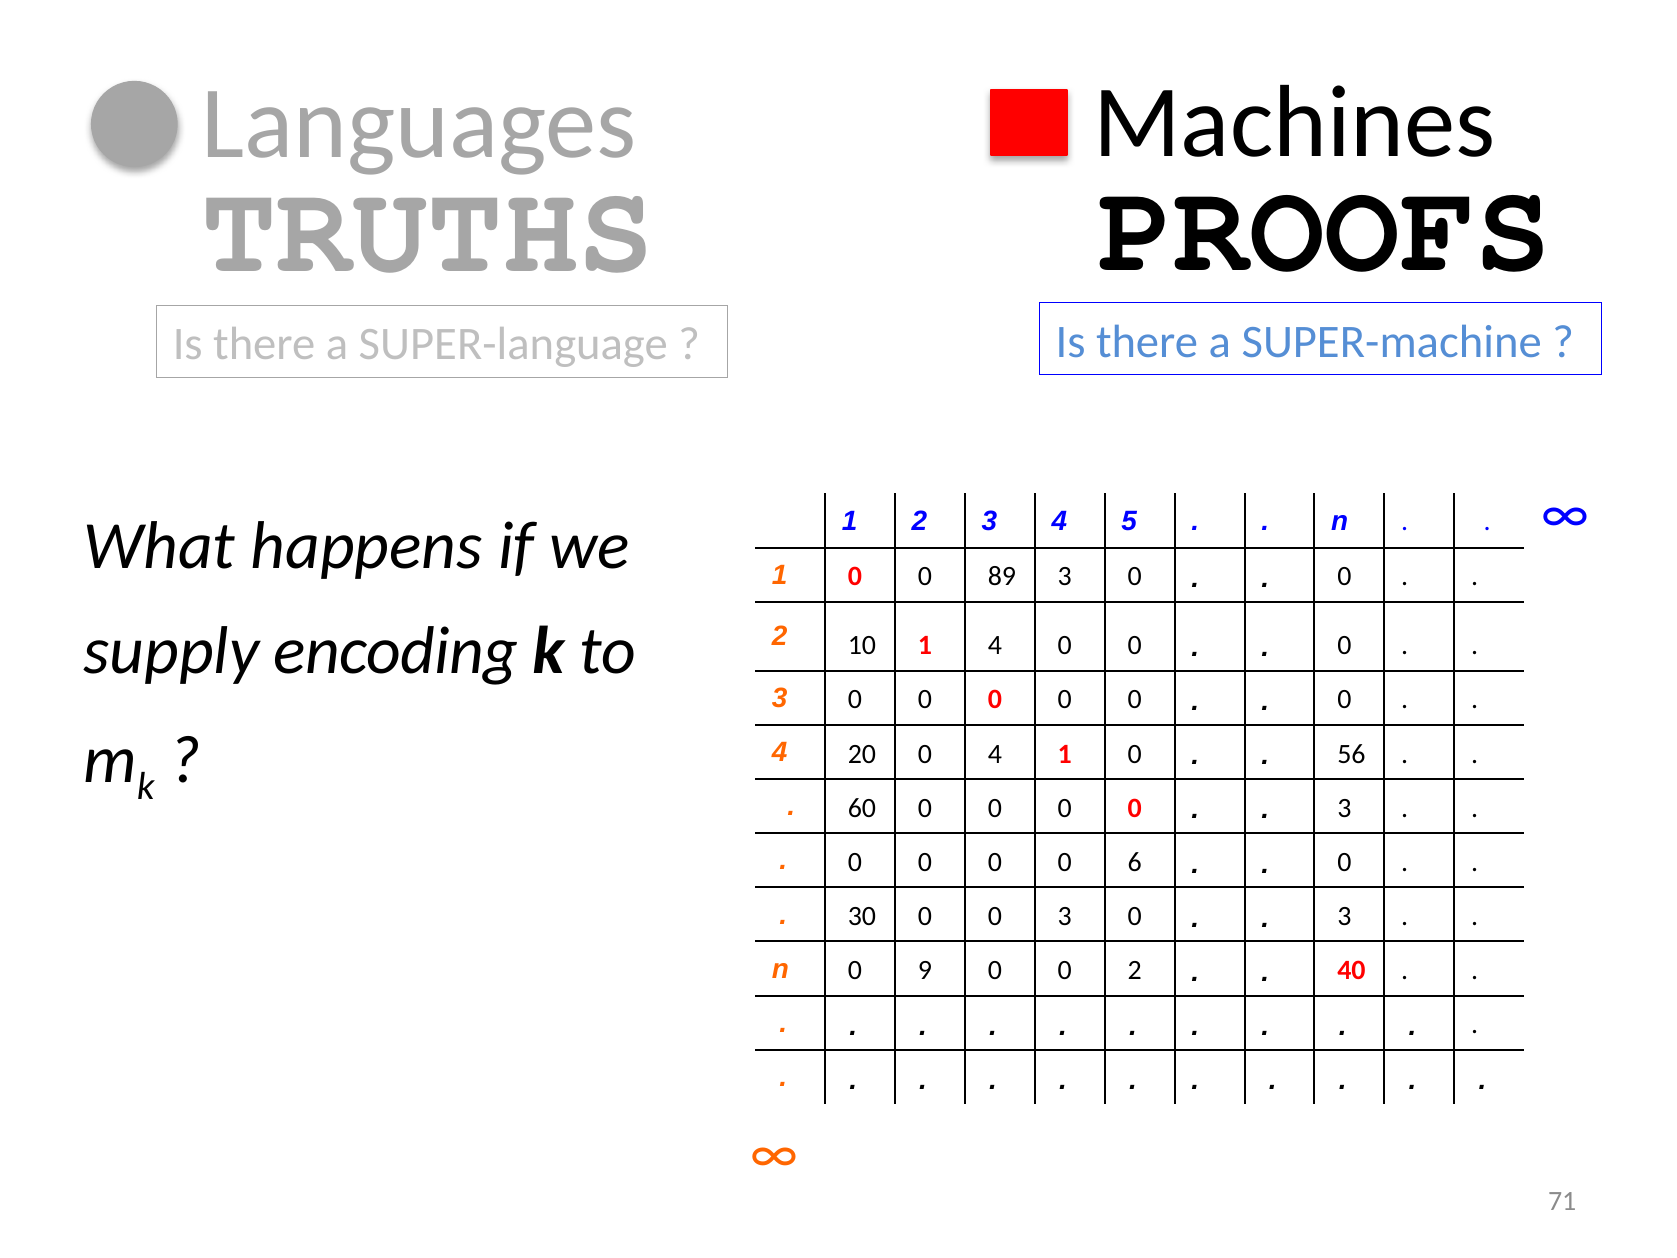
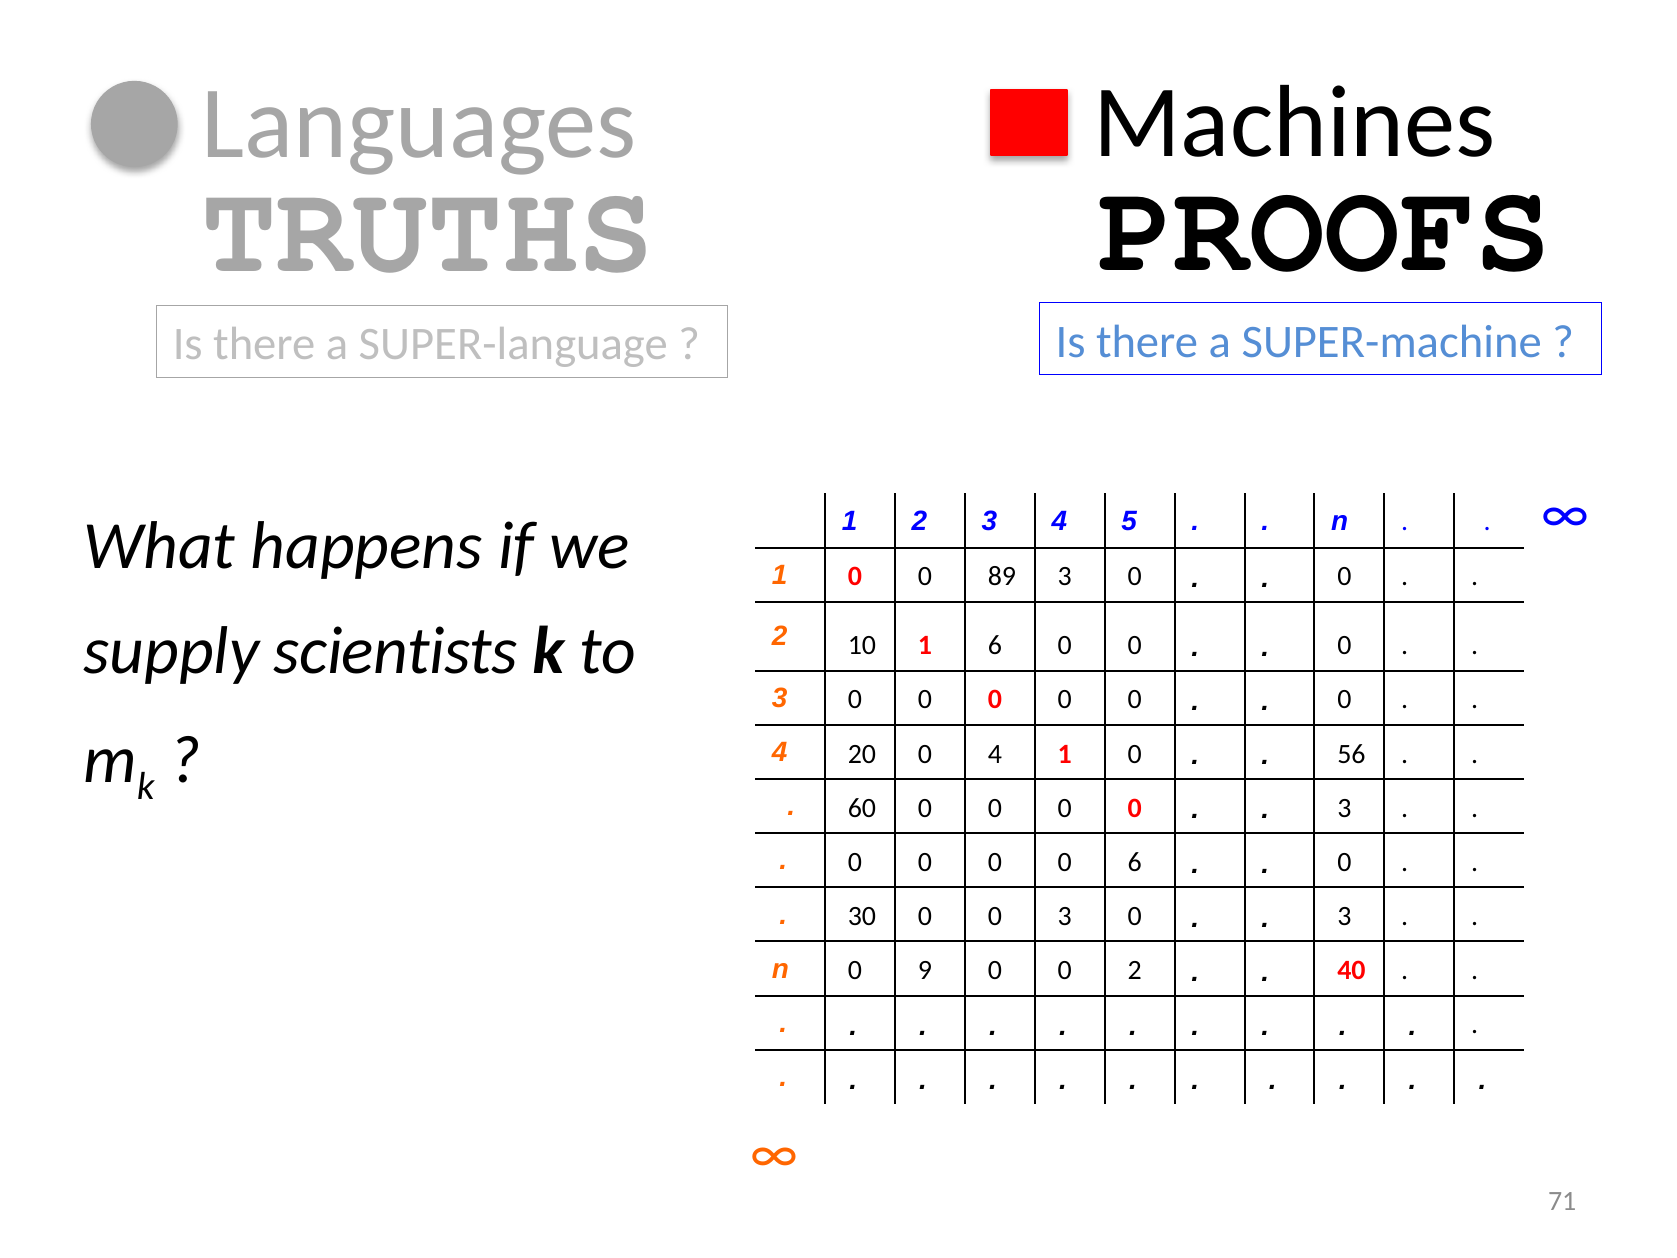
1 4: 4 -> 6
encoding: encoding -> scientists
